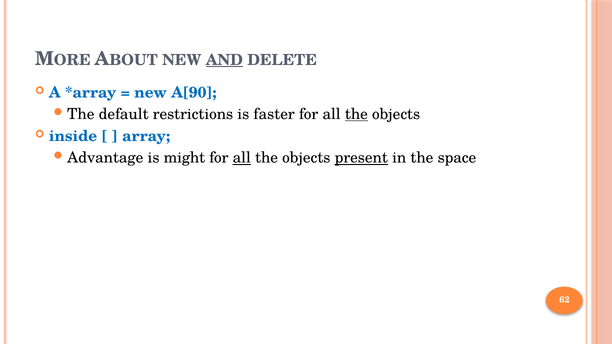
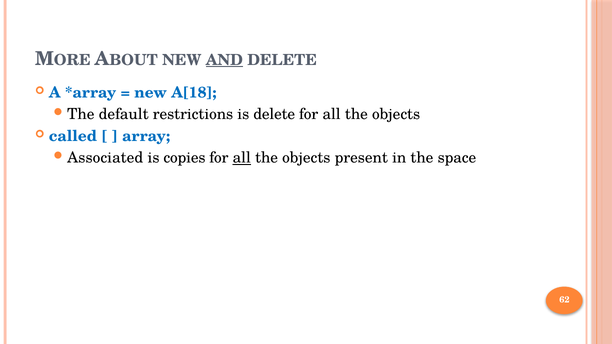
A[90: A[90 -> A[18
is faster: faster -> delete
the at (356, 114) underline: present -> none
inside: inside -> called
Advantage: Advantage -> Associated
might: might -> copies
present underline: present -> none
